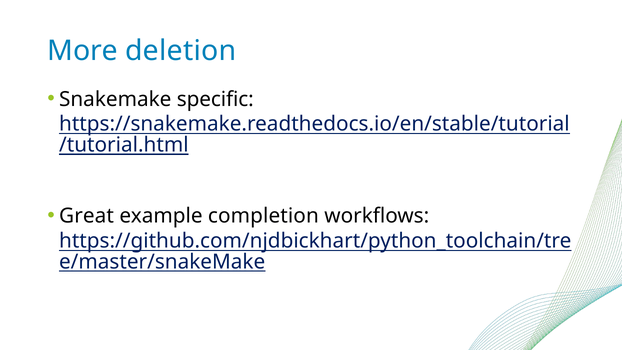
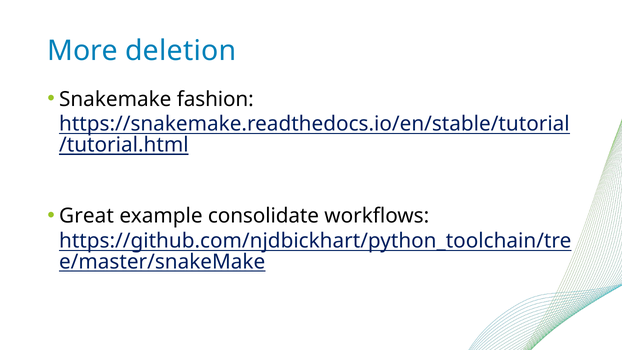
specific: specific -> fashion
completion: completion -> consolidate
